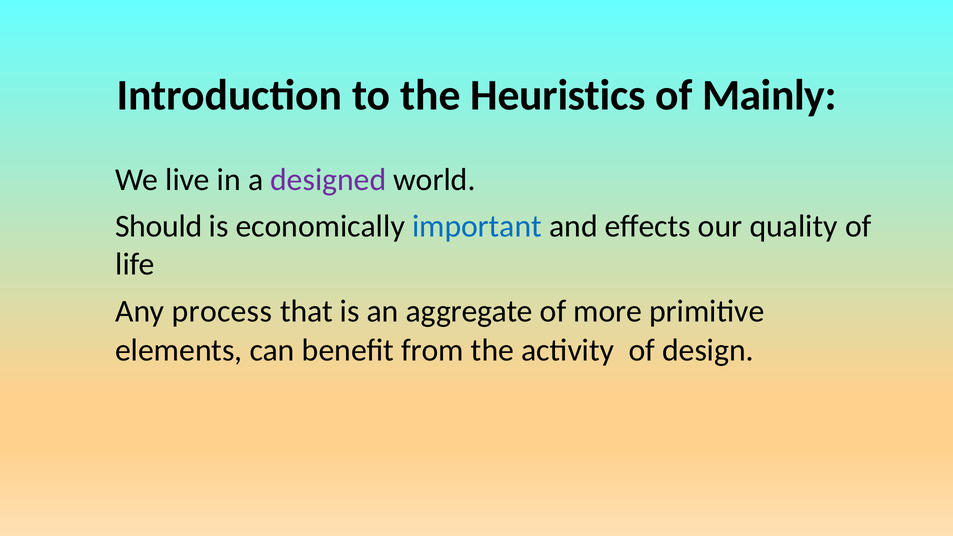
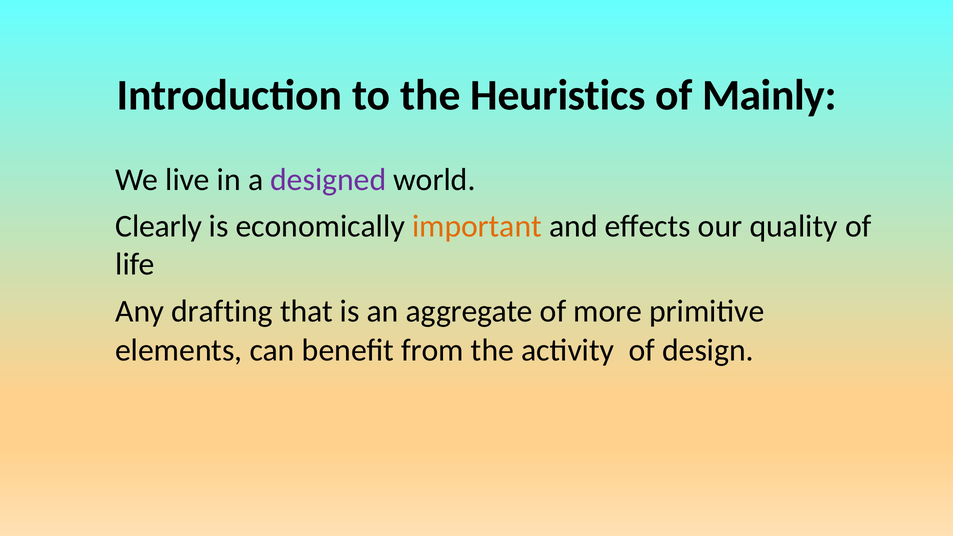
Should: Should -> Clearly
important colour: blue -> orange
process: process -> drafting
